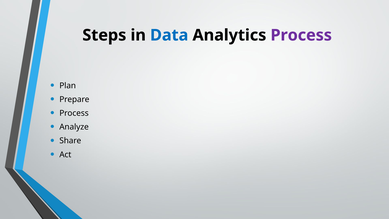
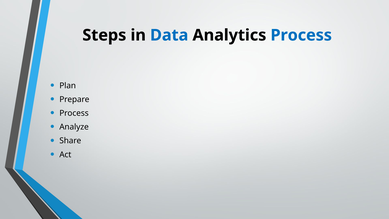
Process at (301, 35) colour: purple -> blue
